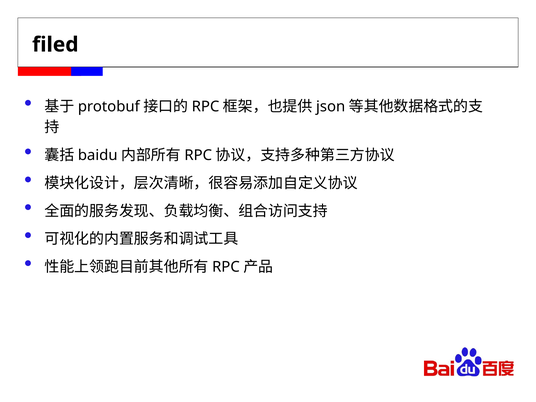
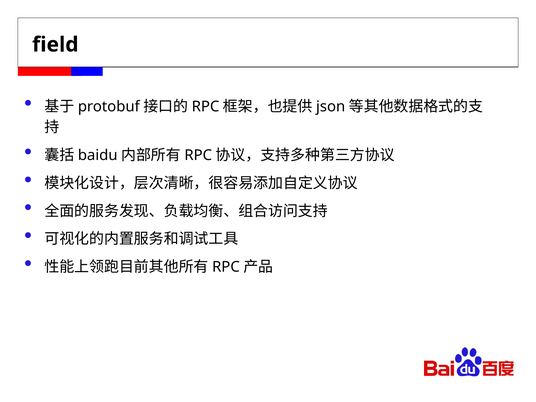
filed: filed -> field
